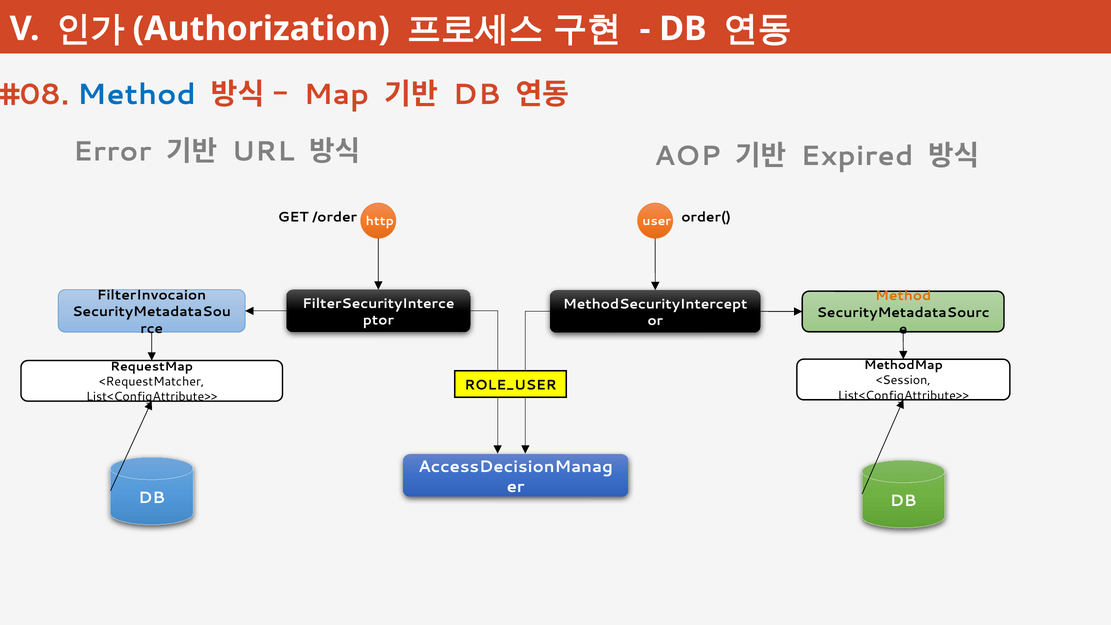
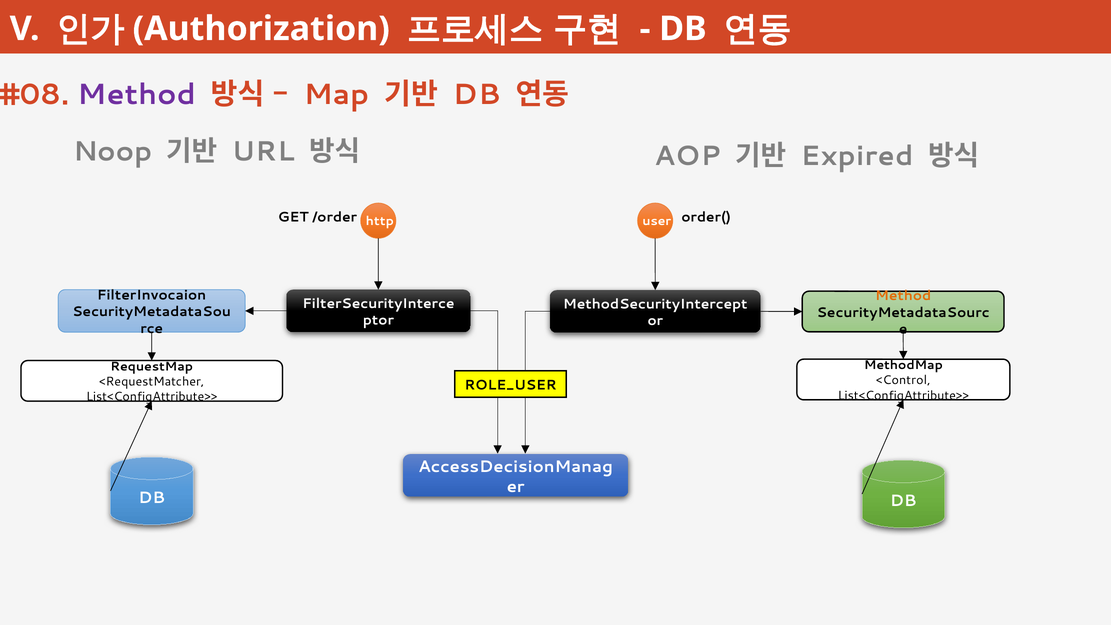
Method at (137, 95) colour: blue -> purple
Error: Error -> Noop
<Session: <Session -> <Control
